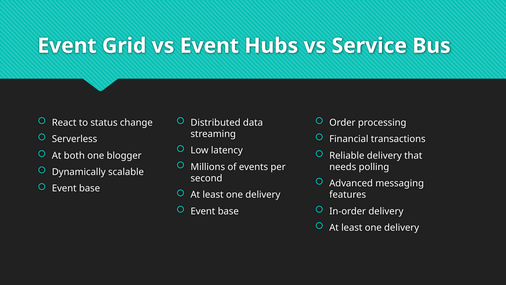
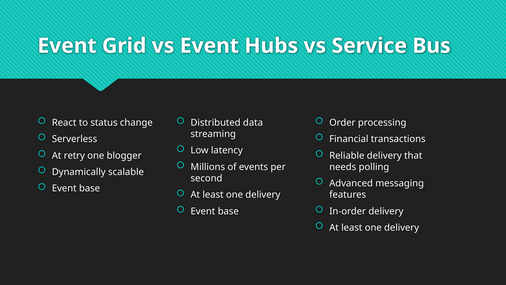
both: both -> retry
